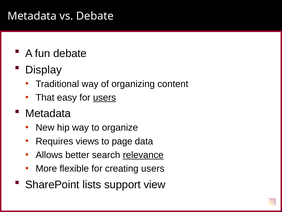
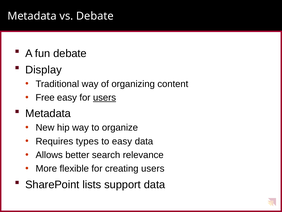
That: That -> Free
views: views -> types
to page: page -> easy
relevance underline: present -> none
support view: view -> data
